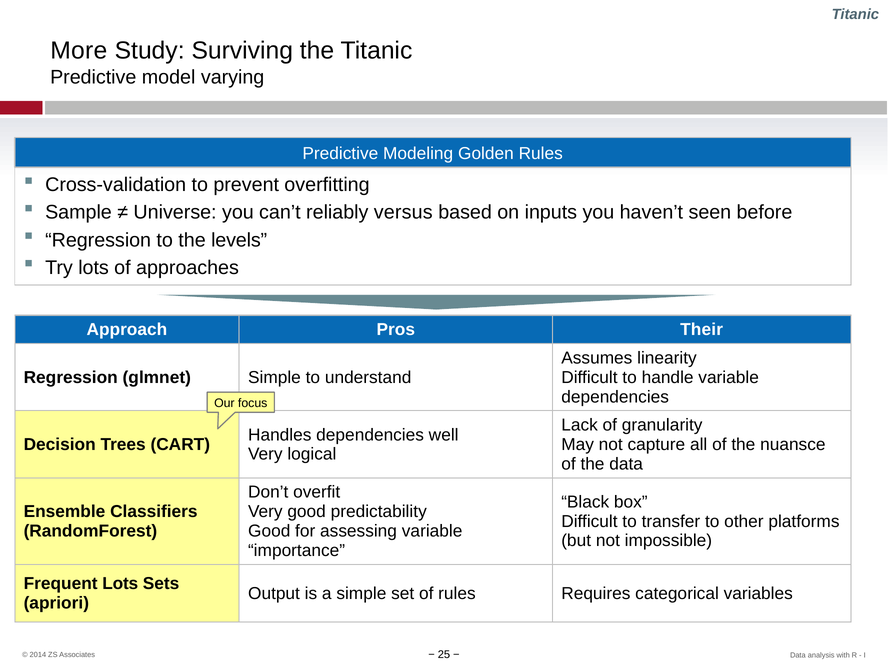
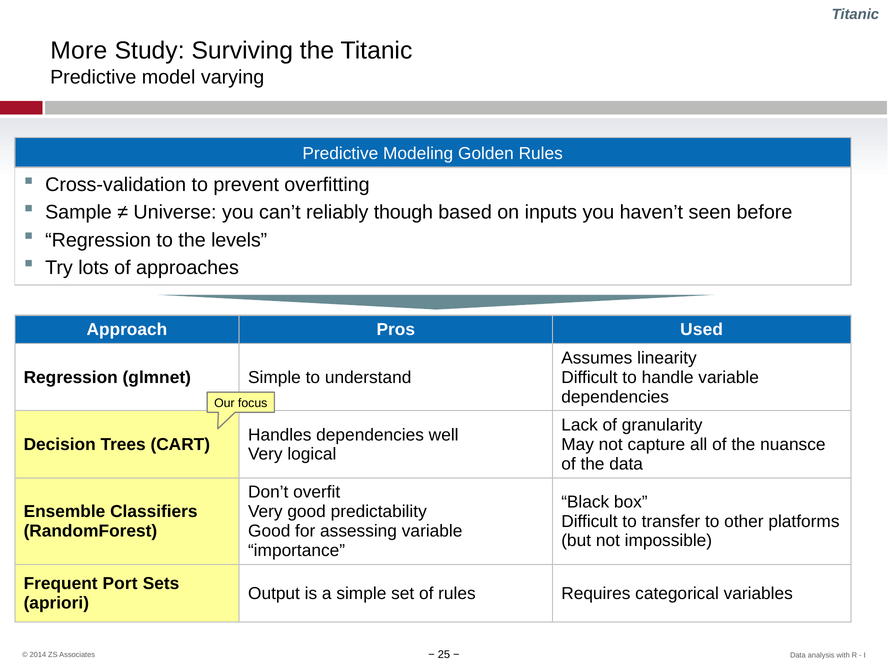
versus: versus -> though
Their: Their -> Used
Frequent Lots: Lots -> Port
